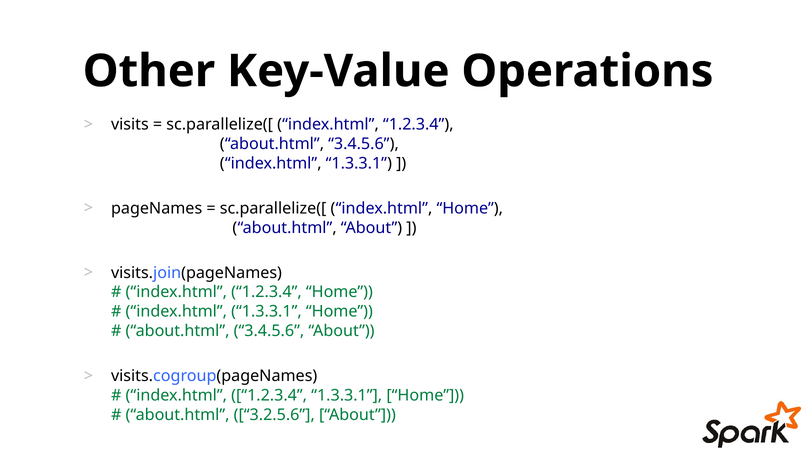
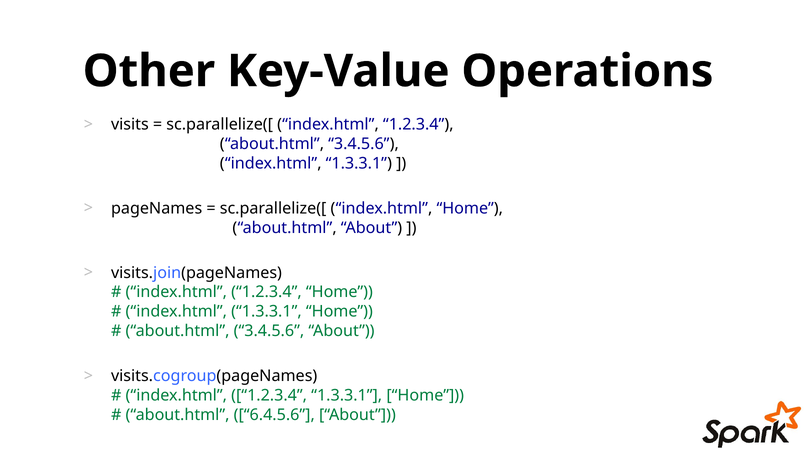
3.2.5.6: 3.2.5.6 -> 6.4.5.6
